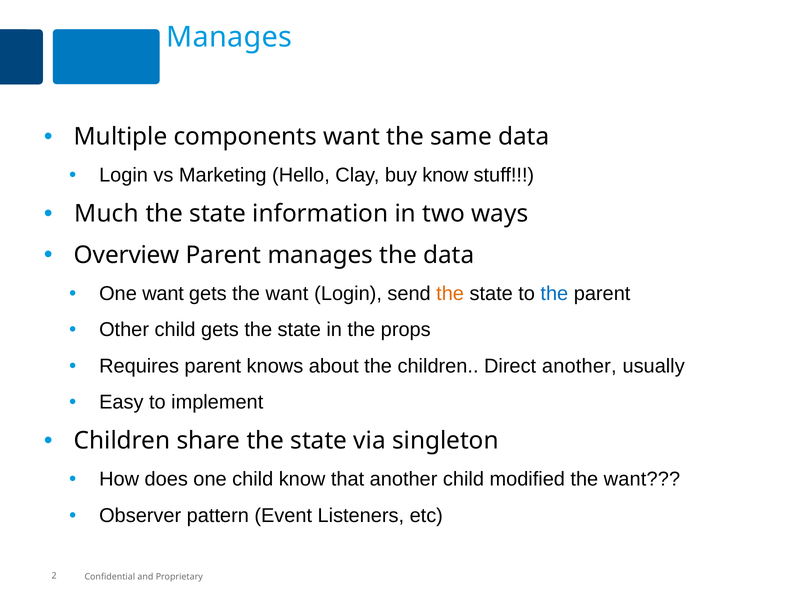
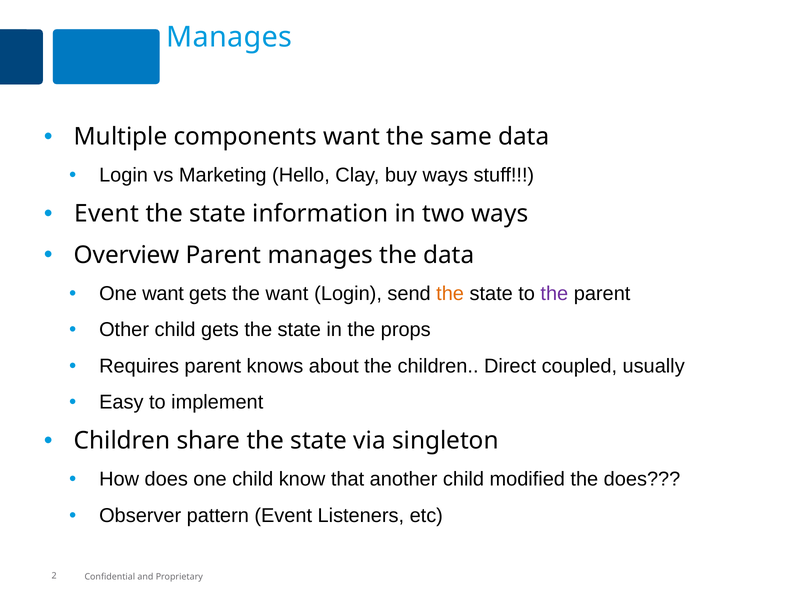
buy know: know -> ways
Much at (107, 214): Much -> Event
the at (554, 293) colour: blue -> purple
Direct another: another -> coupled
modified the want: want -> does
